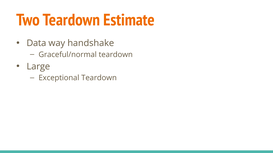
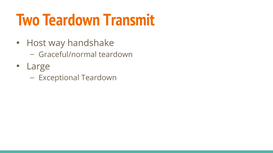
Estimate: Estimate -> Transmit
Data: Data -> Host
